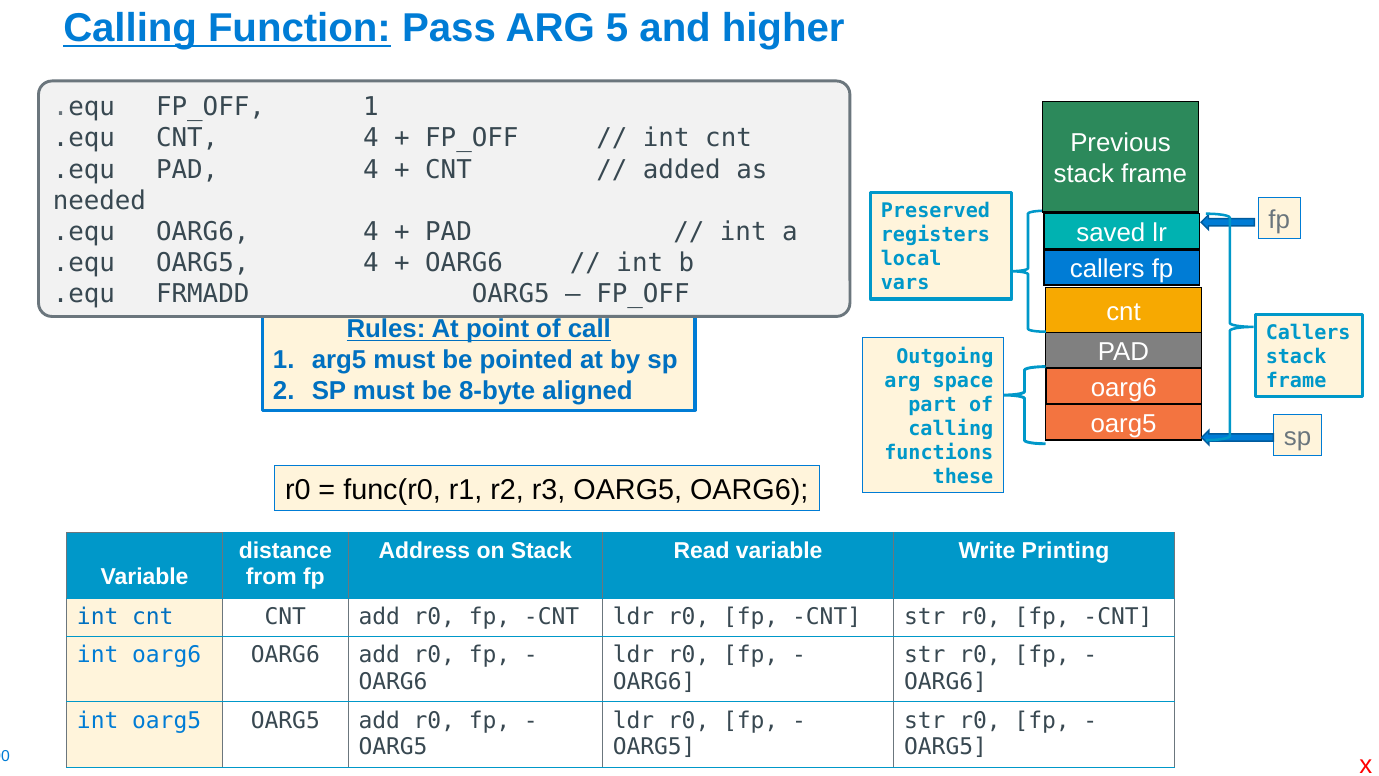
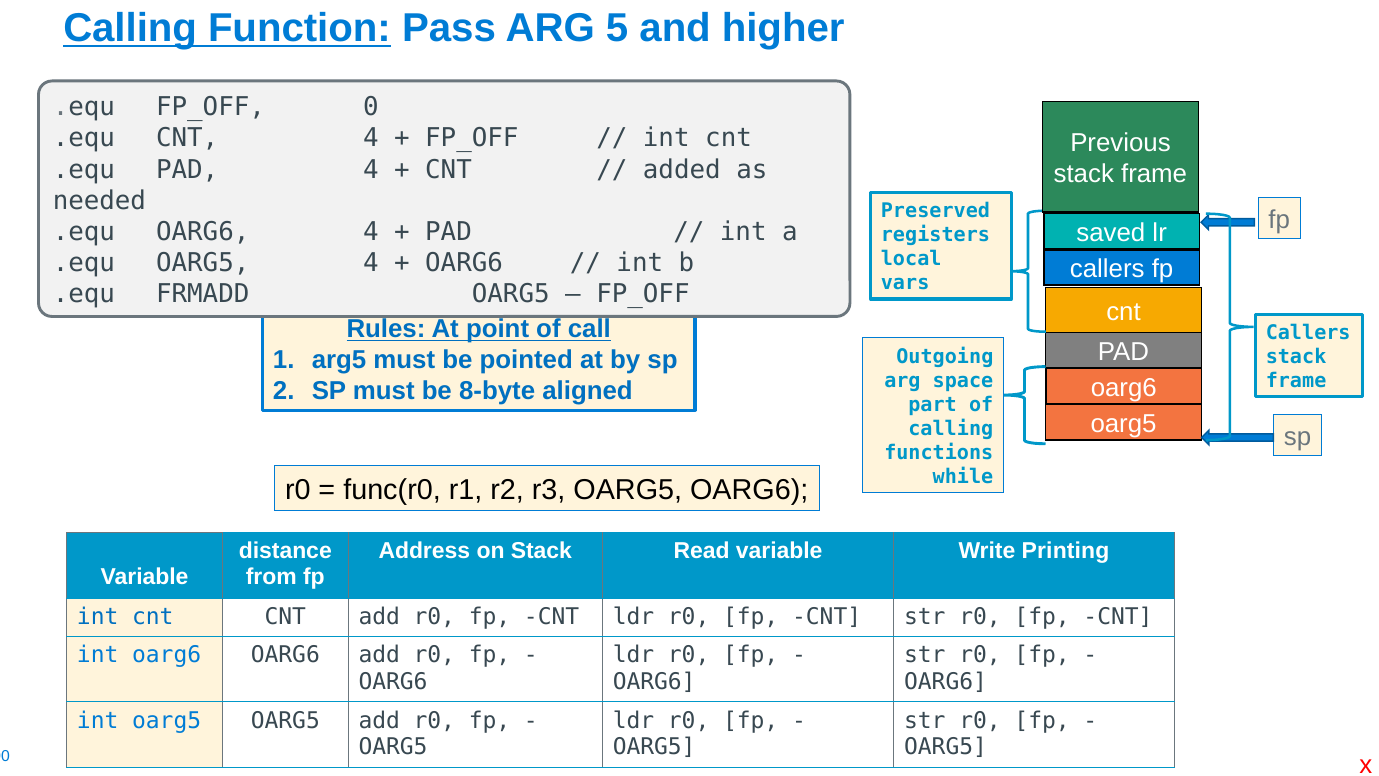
FP_OFF 1: 1 -> 0
these: these -> while
